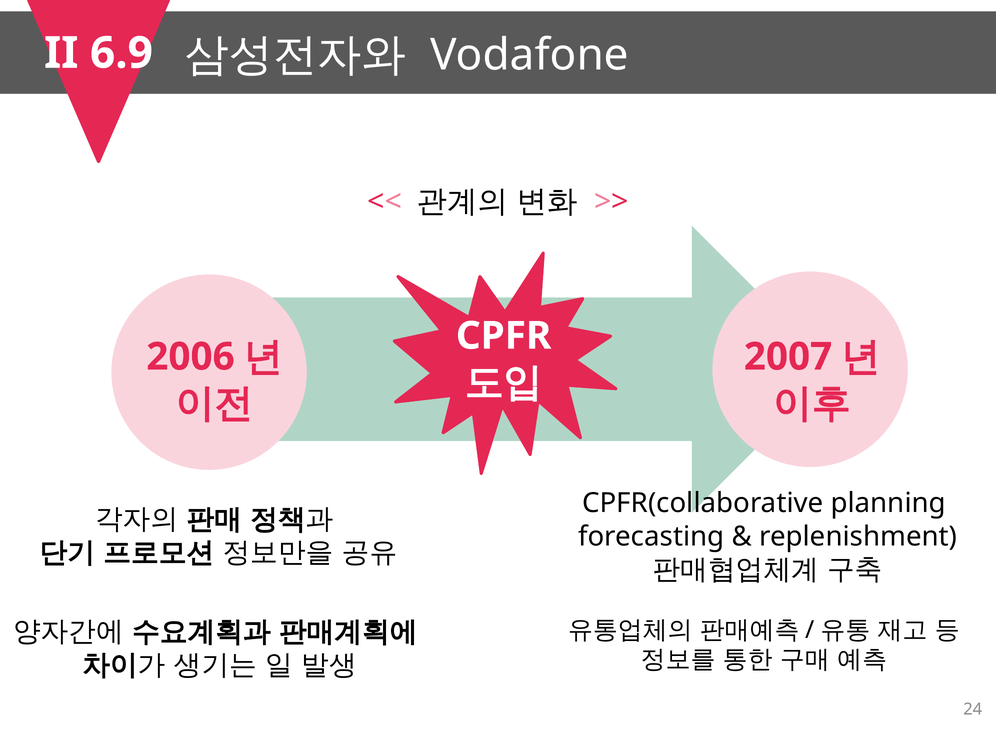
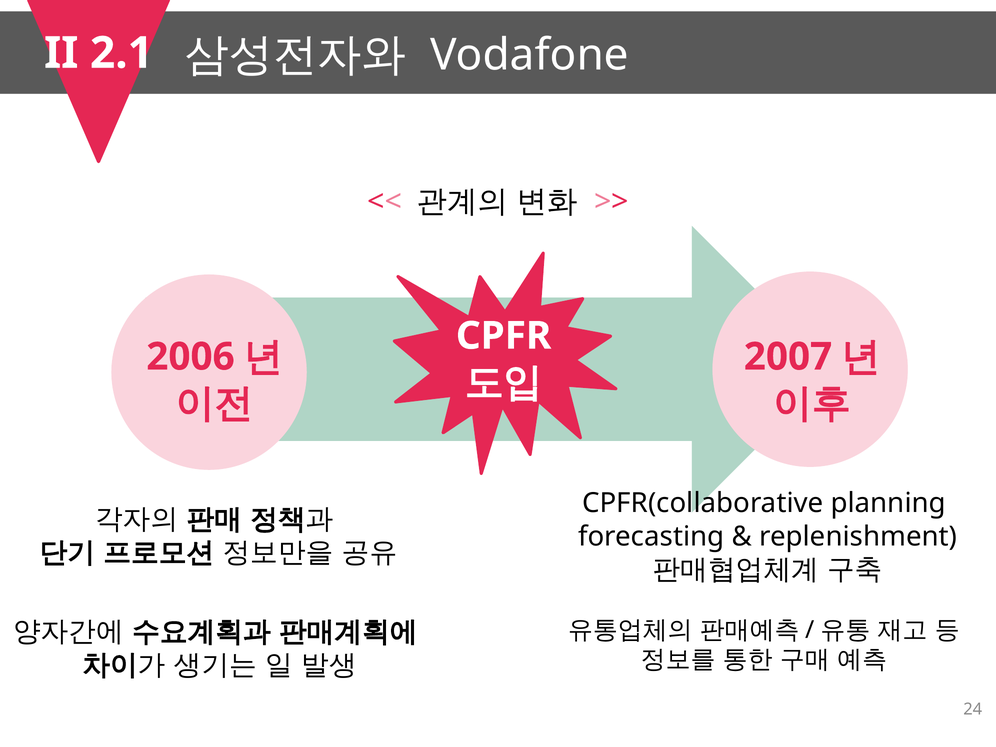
6.9: 6.9 -> 2.1
